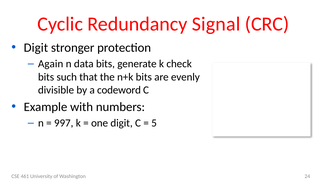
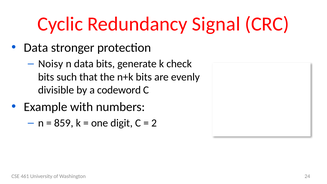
Digit at (36, 48): Digit -> Data
Again: Again -> Noisy
997: 997 -> 859
5: 5 -> 2
